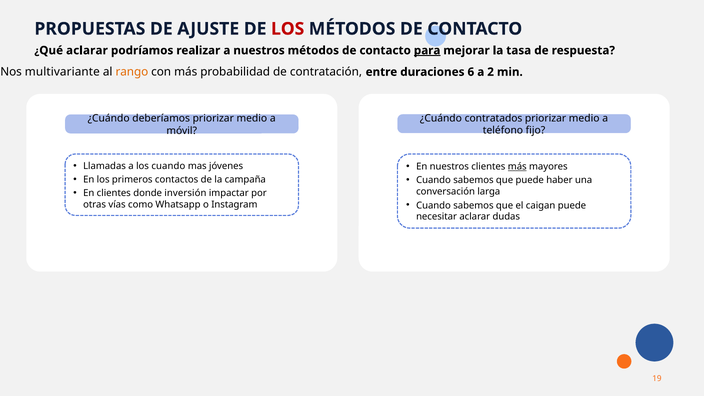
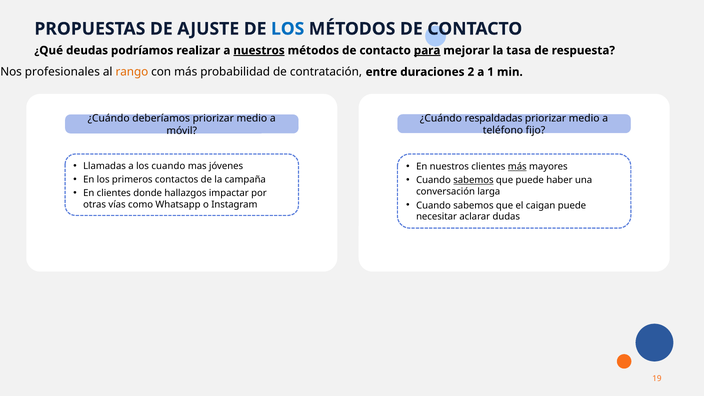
LOS at (288, 29) colour: red -> blue
¿Qué aclarar: aclarar -> deudas
nuestros at (259, 50) underline: none -> present
multivariante: multivariante -> profesionales
6: 6 -> 2
2: 2 -> 1
contratados: contratados -> respaldadas
sabemos at (473, 180) underline: none -> present
inversión: inversión -> hallazgos
